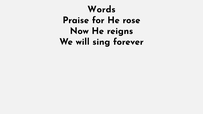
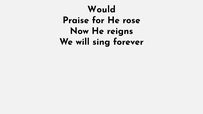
Words: Words -> Would
